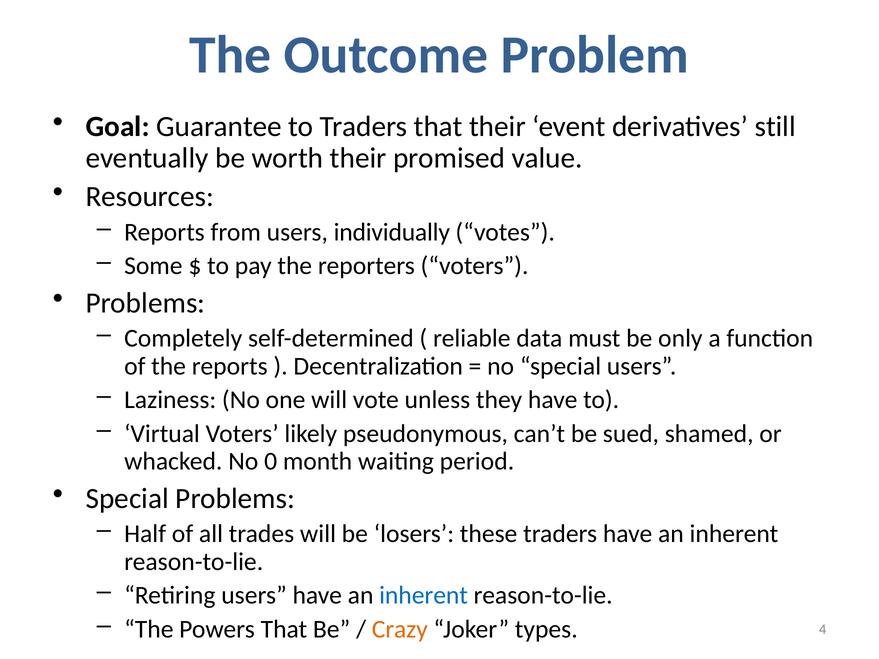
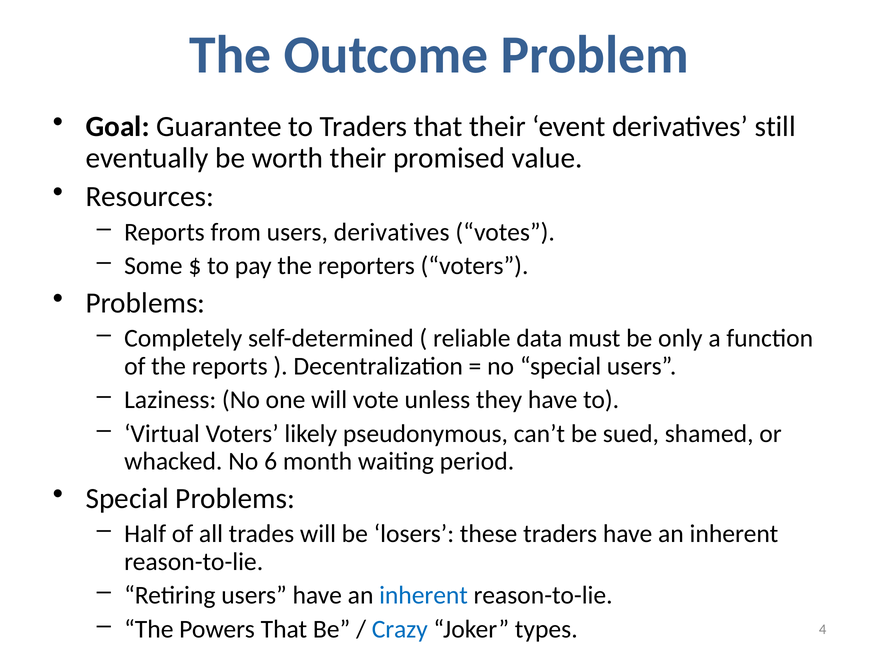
users individually: individually -> derivatives
0: 0 -> 6
Crazy colour: orange -> blue
